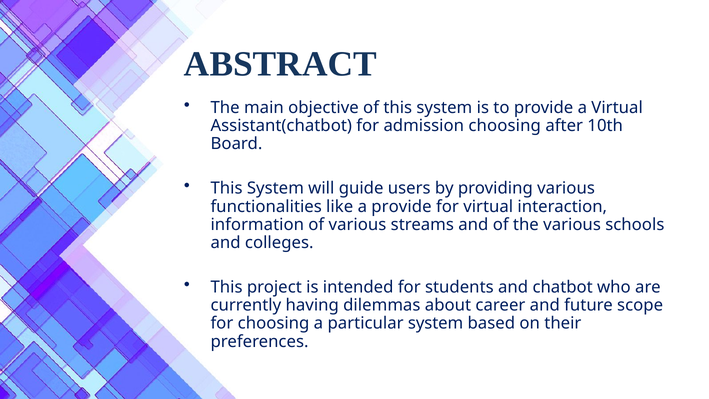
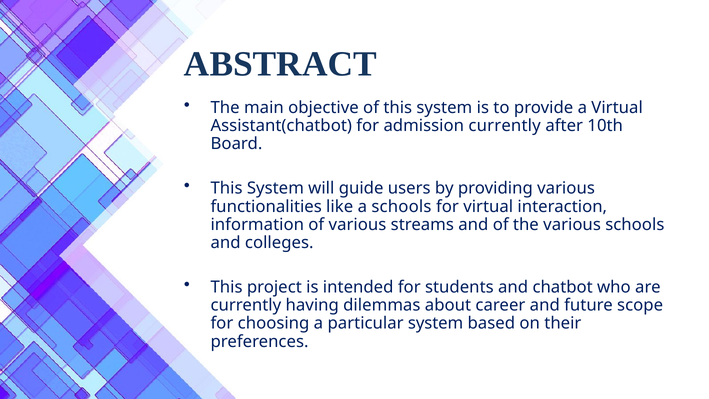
admission choosing: choosing -> currently
a provide: provide -> schools
